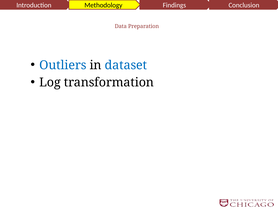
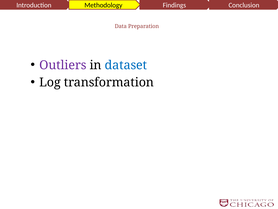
Outliers colour: blue -> purple
